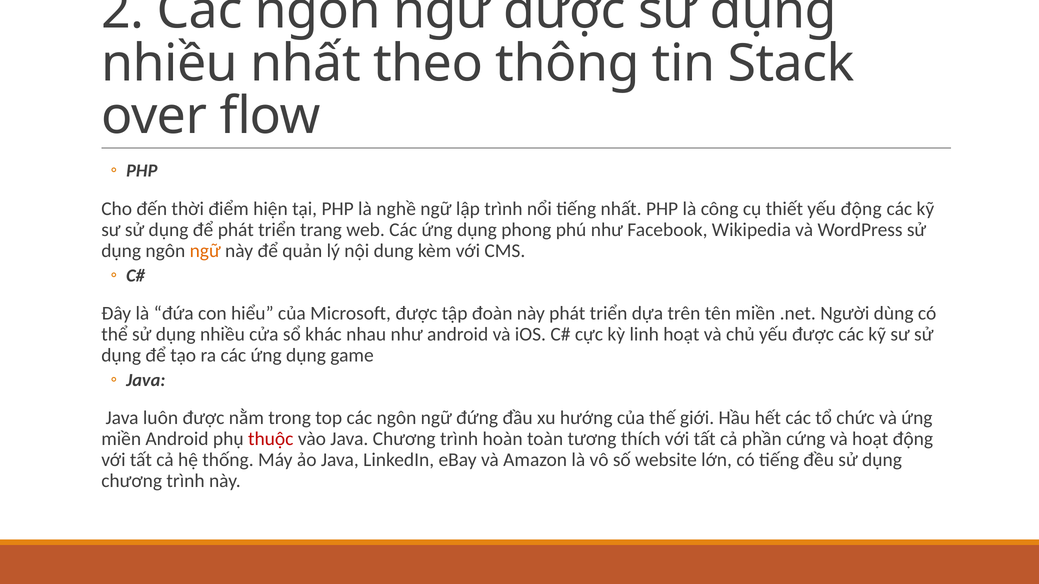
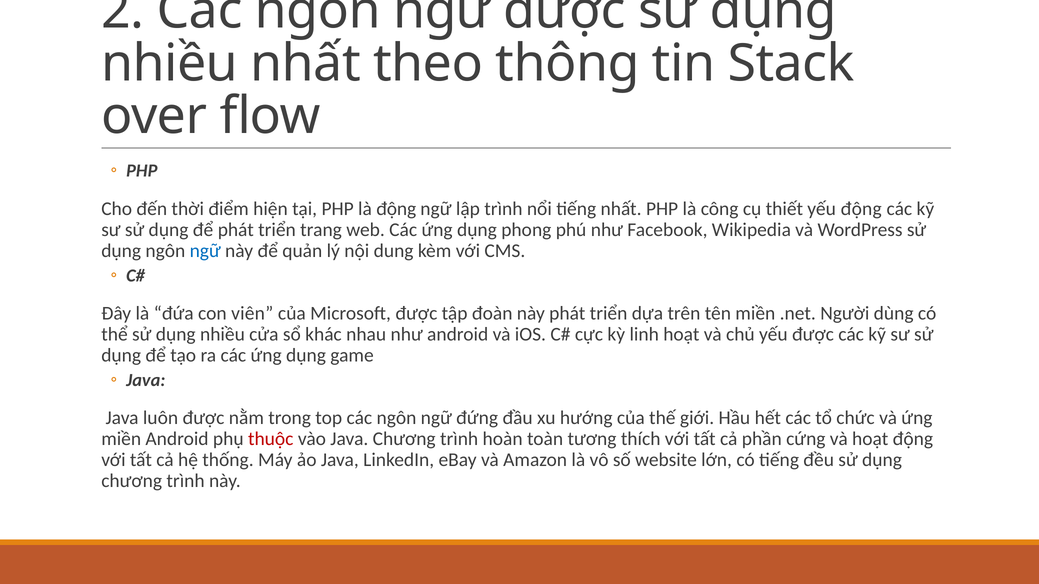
là nghề: nghề -> động
ngữ at (205, 251) colour: orange -> blue
hiểu: hiểu -> viên
